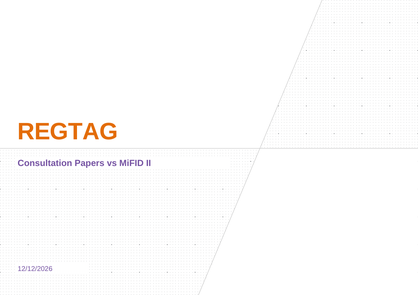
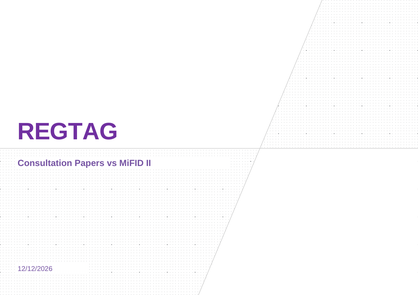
REGTAG colour: orange -> purple
